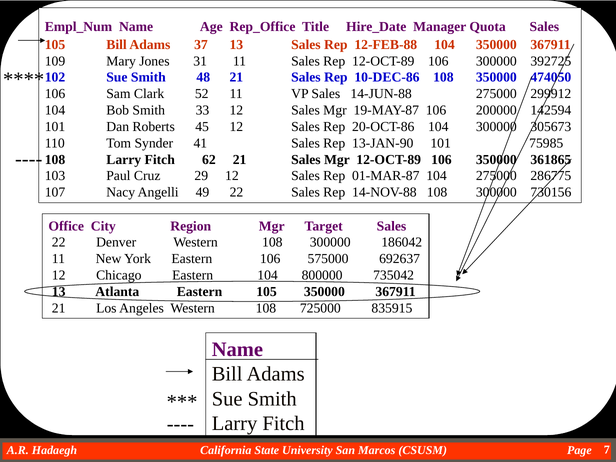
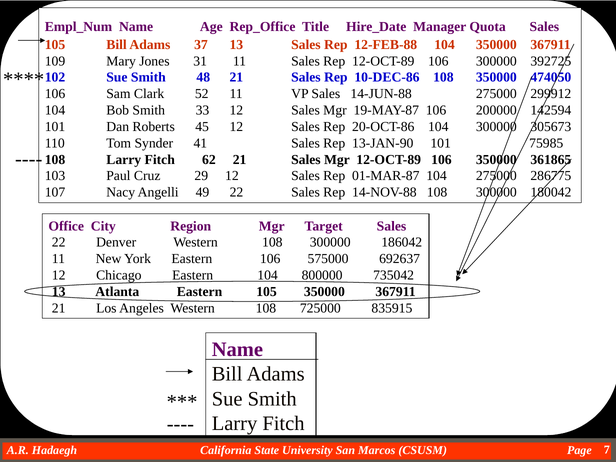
730156: 730156 -> 180042
